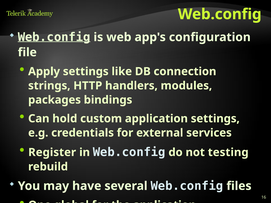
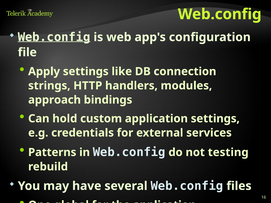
packages: packages -> approach
Register: Register -> Patterns
